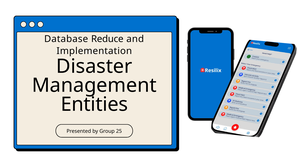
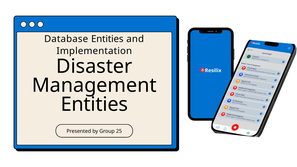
Database Reduce: Reduce -> Entities
